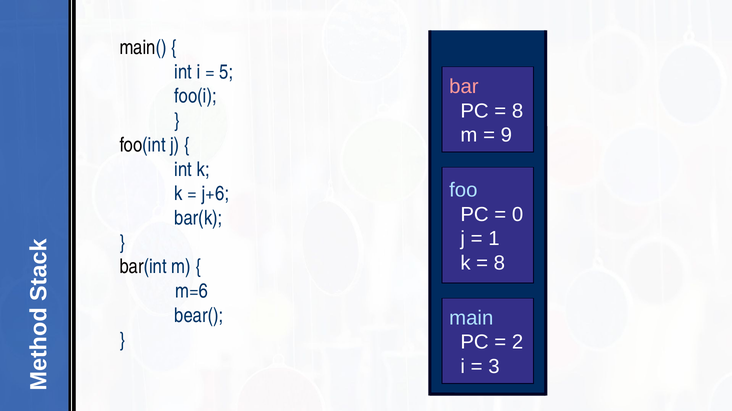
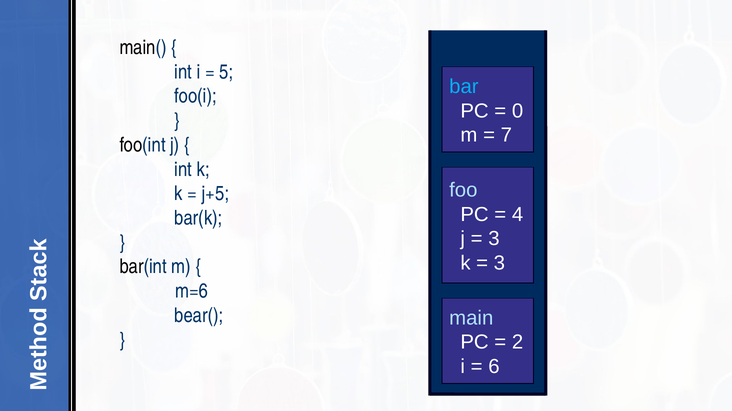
bar colour: pink -> light blue
8 at (518, 111): 8 -> 0
9: 9 -> 7
j+6: j+6 -> j+5
0: 0 -> 4
1 at (494, 239): 1 -> 3
8 at (499, 264): 8 -> 3
3: 3 -> 6
